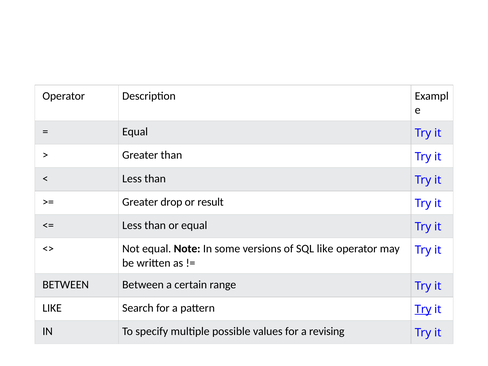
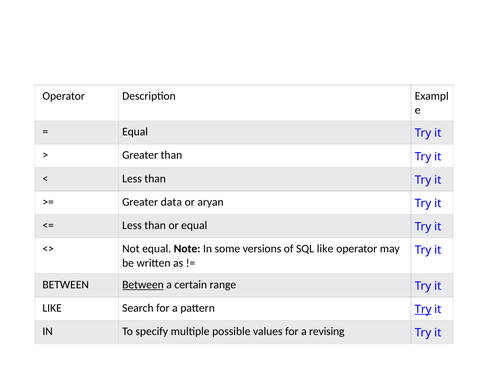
drop: drop -> data
result: result -> aryan
Between at (143, 285) underline: none -> present
